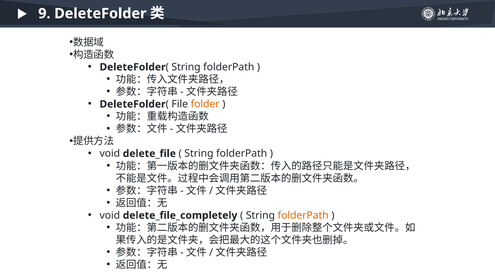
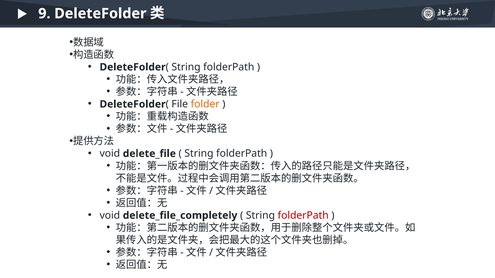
folderPath at (303, 216) colour: orange -> red
